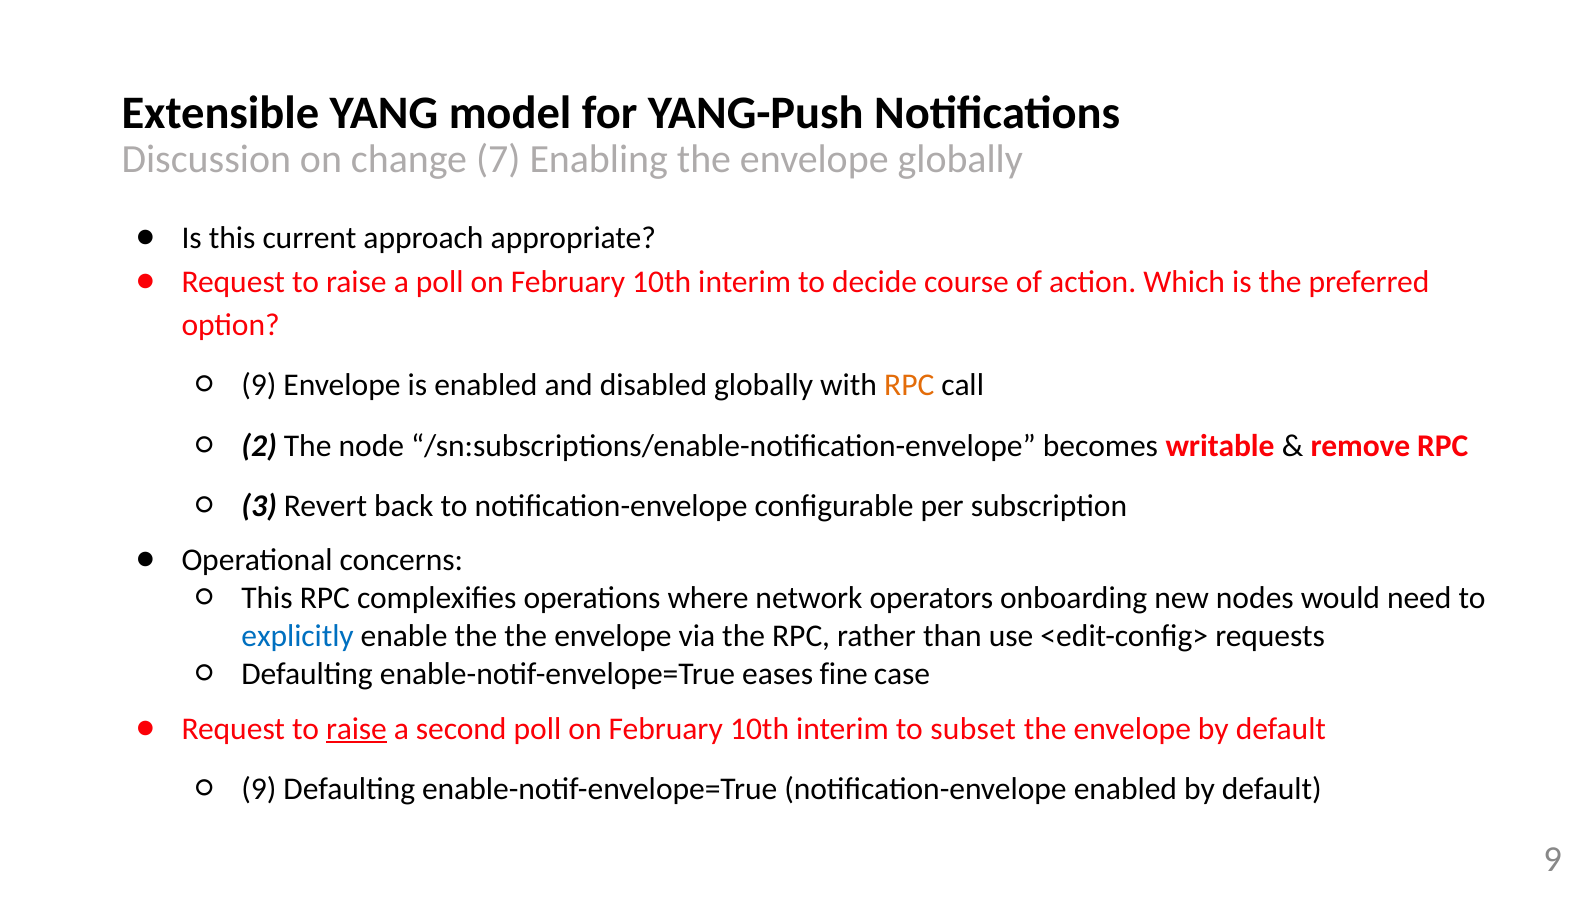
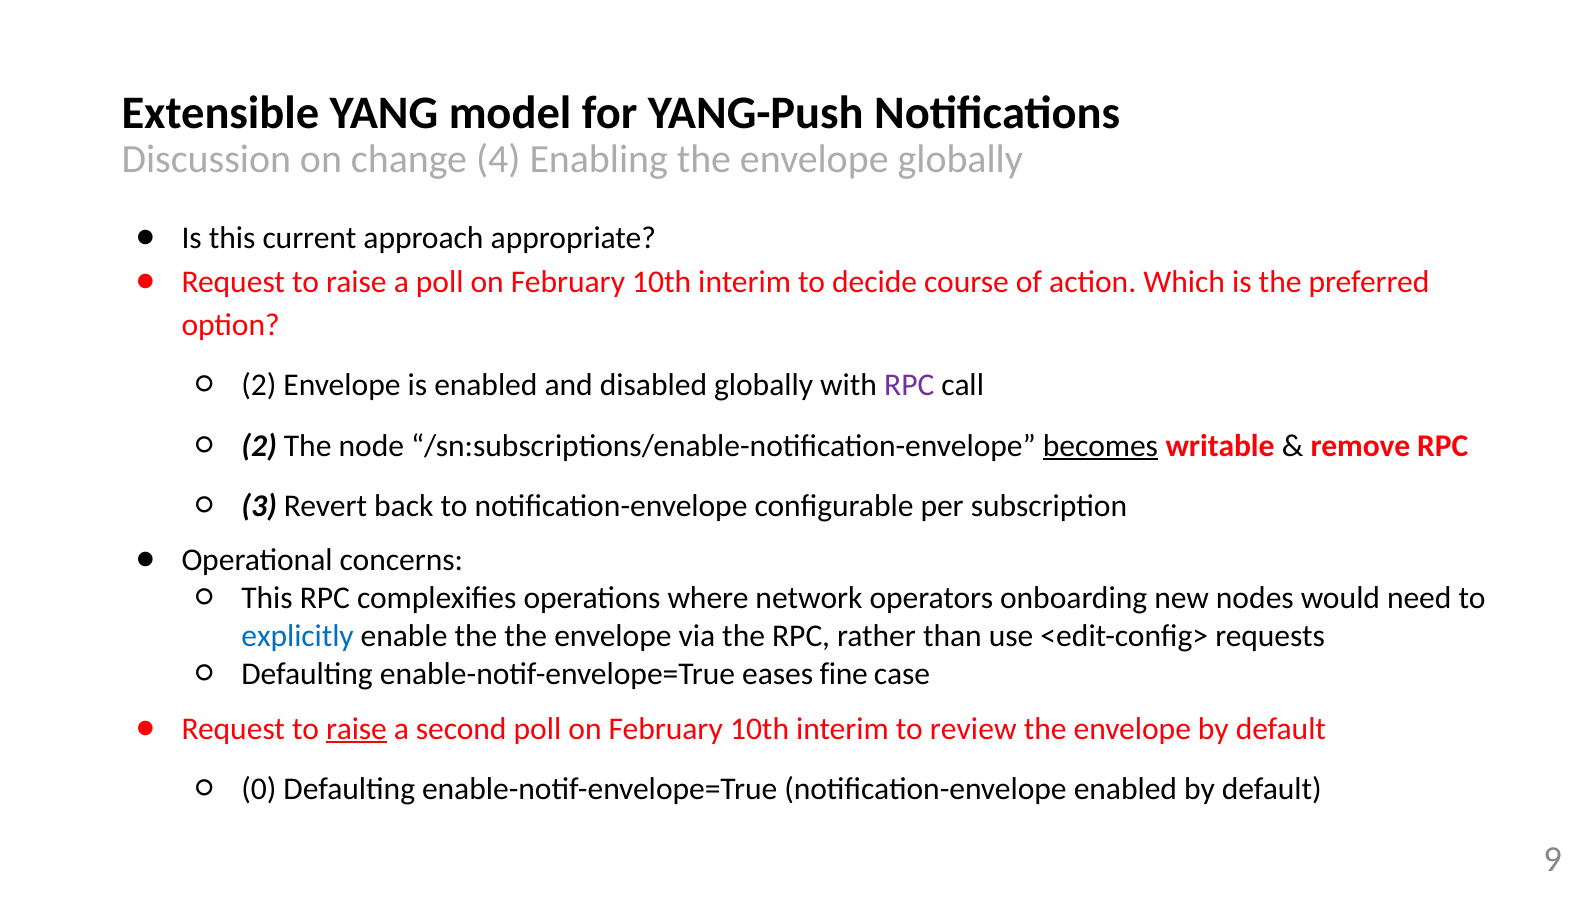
7: 7 -> 4
9 at (259, 385): 9 -> 2
RPC at (909, 385) colour: orange -> purple
becomes underline: none -> present
subset: subset -> review
9 at (259, 789): 9 -> 0
